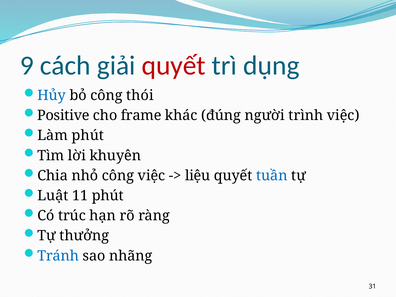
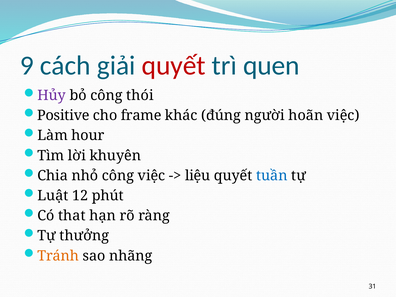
dụng: dụng -> quen
Hủy colour: blue -> purple
trình: trình -> hoãn
Làm phút: phút -> hour
11: 11 -> 12
trúc: trúc -> that
Tránh colour: blue -> orange
